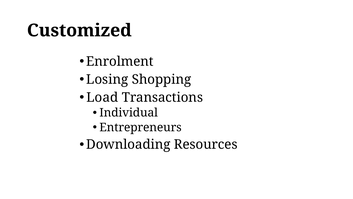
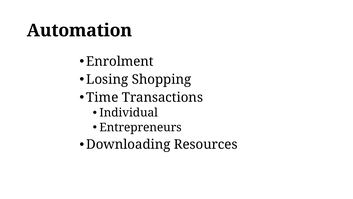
Customized: Customized -> Automation
Load: Load -> Time
